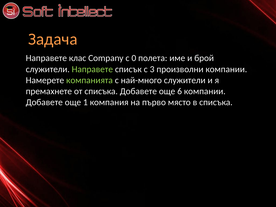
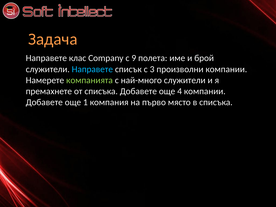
0: 0 -> 9
Направете at (92, 69) colour: light green -> light blue
6: 6 -> 4
